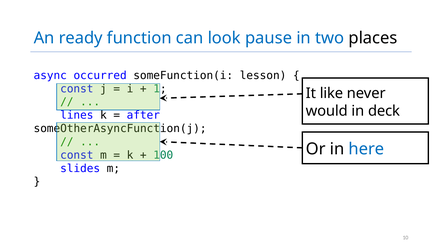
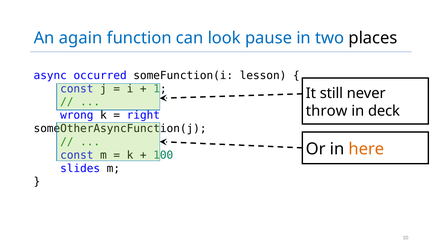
ready: ready -> again
like: like -> still
would: would -> throw
lines: lines -> wrong
after: after -> right
here colour: blue -> orange
